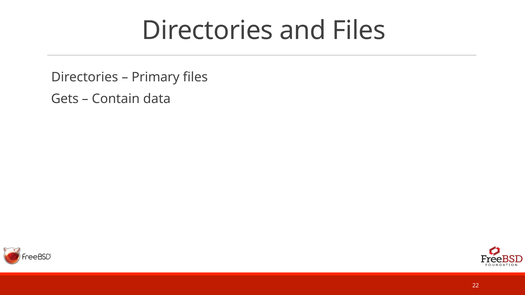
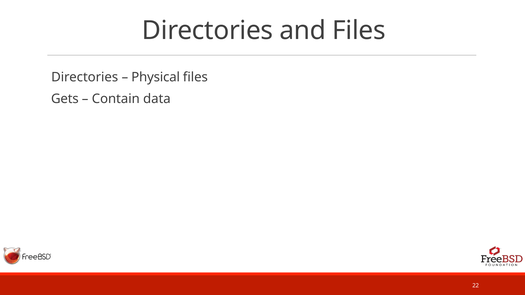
Primary: Primary -> Physical
